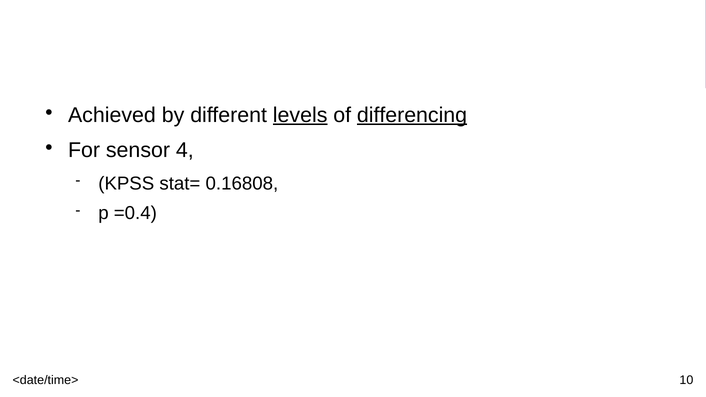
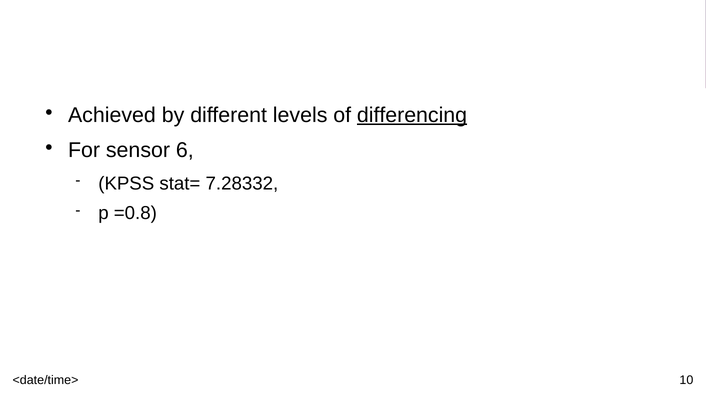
levels underline: present -> none
4: 4 -> 6
0.16808: 0.16808 -> 7.28332
=0.4: =0.4 -> =0.8
